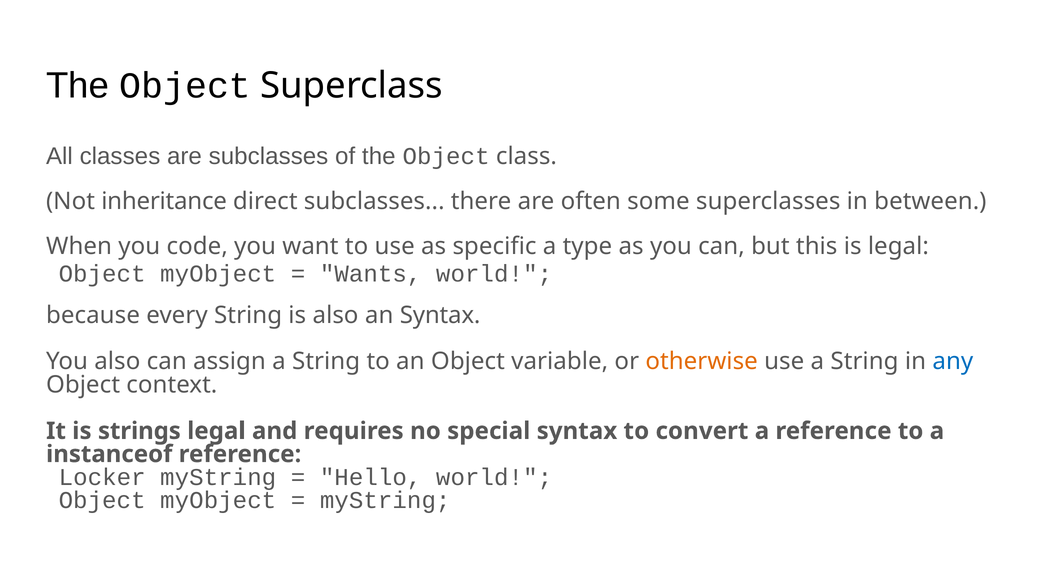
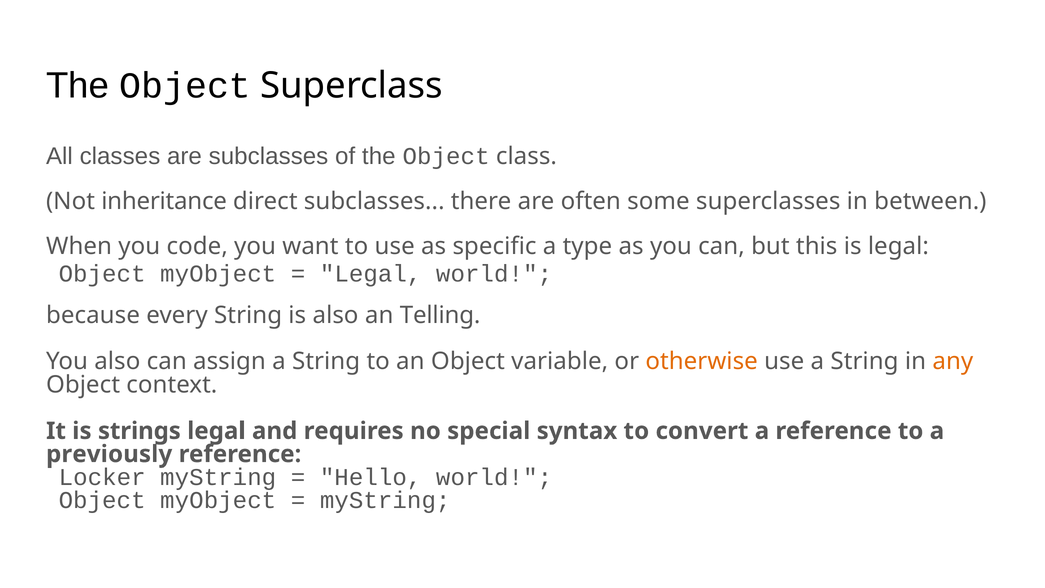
Wants at (371, 274): Wants -> Legal
an Syntax: Syntax -> Telling
any colour: blue -> orange
instanceof: instanceof -> previously
